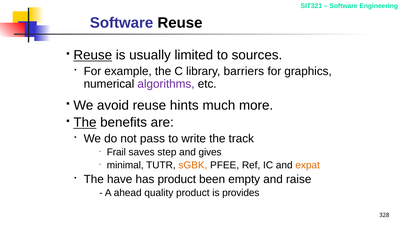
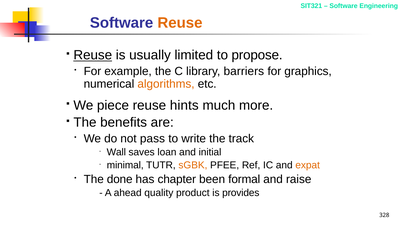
Reuse at (180, 23) colour: black -> orange
sources: sources -> propose
algorithms colour: purple -> orange
avoid: avoid -> piece
The at (85, 122) underline: present -> none
Frail: Frail -> Wall
step: step -> loan
gives: gives -> initial
have: have -> done
has product: product -> chapter
empty: empty -> formal
